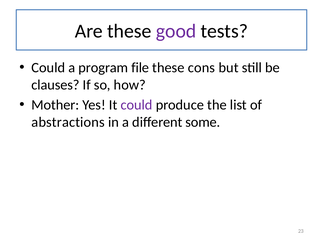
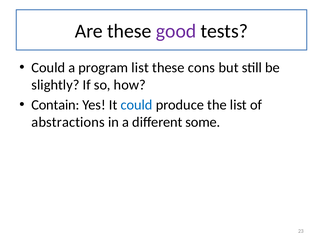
program file: file -> list
clauses: clauses -> slightly
Mother: Mother -> Contain
could at (137, 105) colour: purple -> blue
